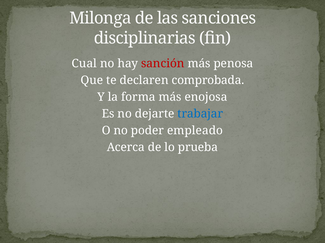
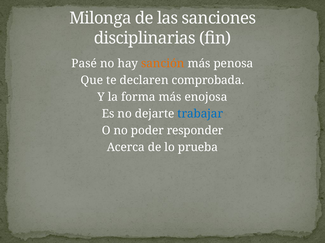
Cual: Cual -> Pasé
sanción colour: red -> orange
empleado: empleado -> responder
